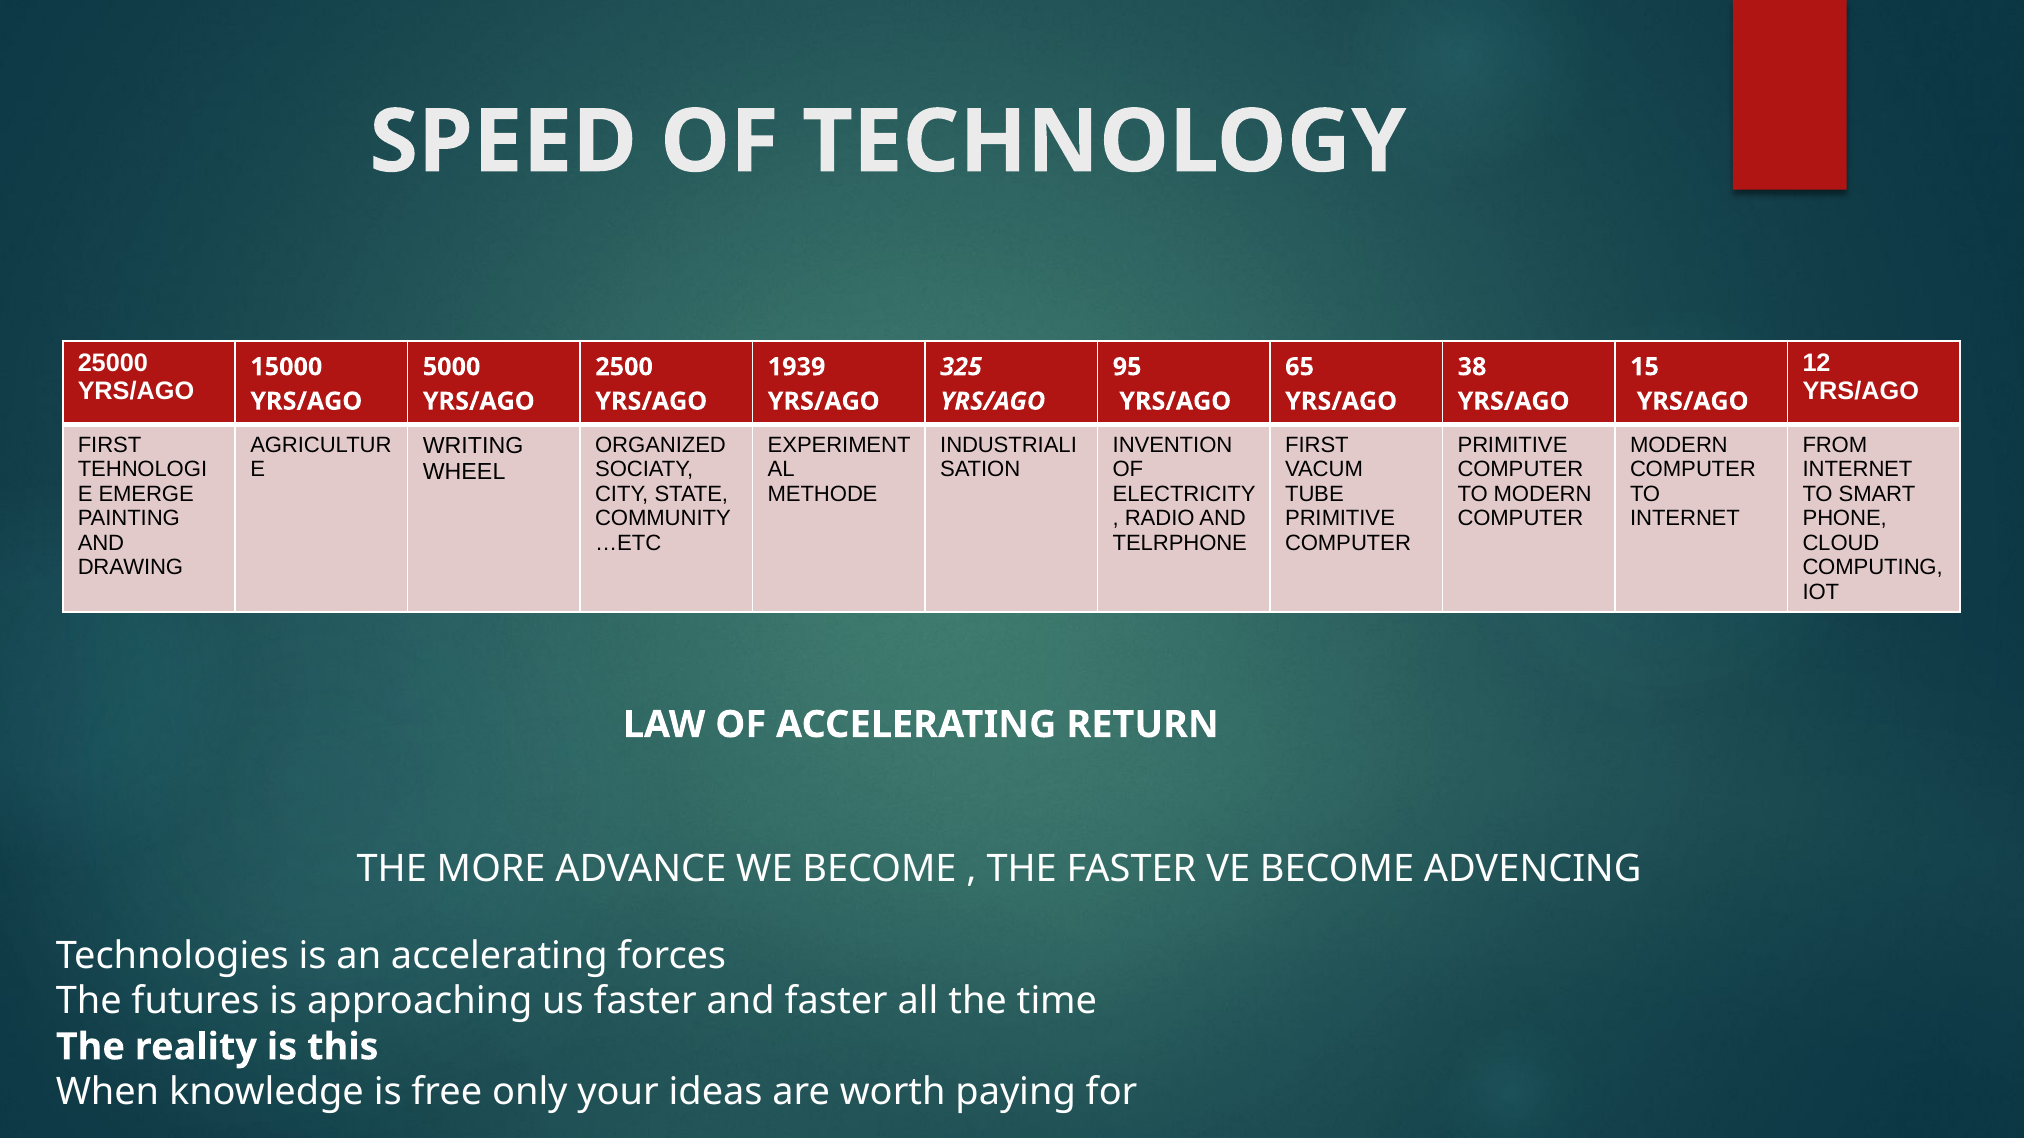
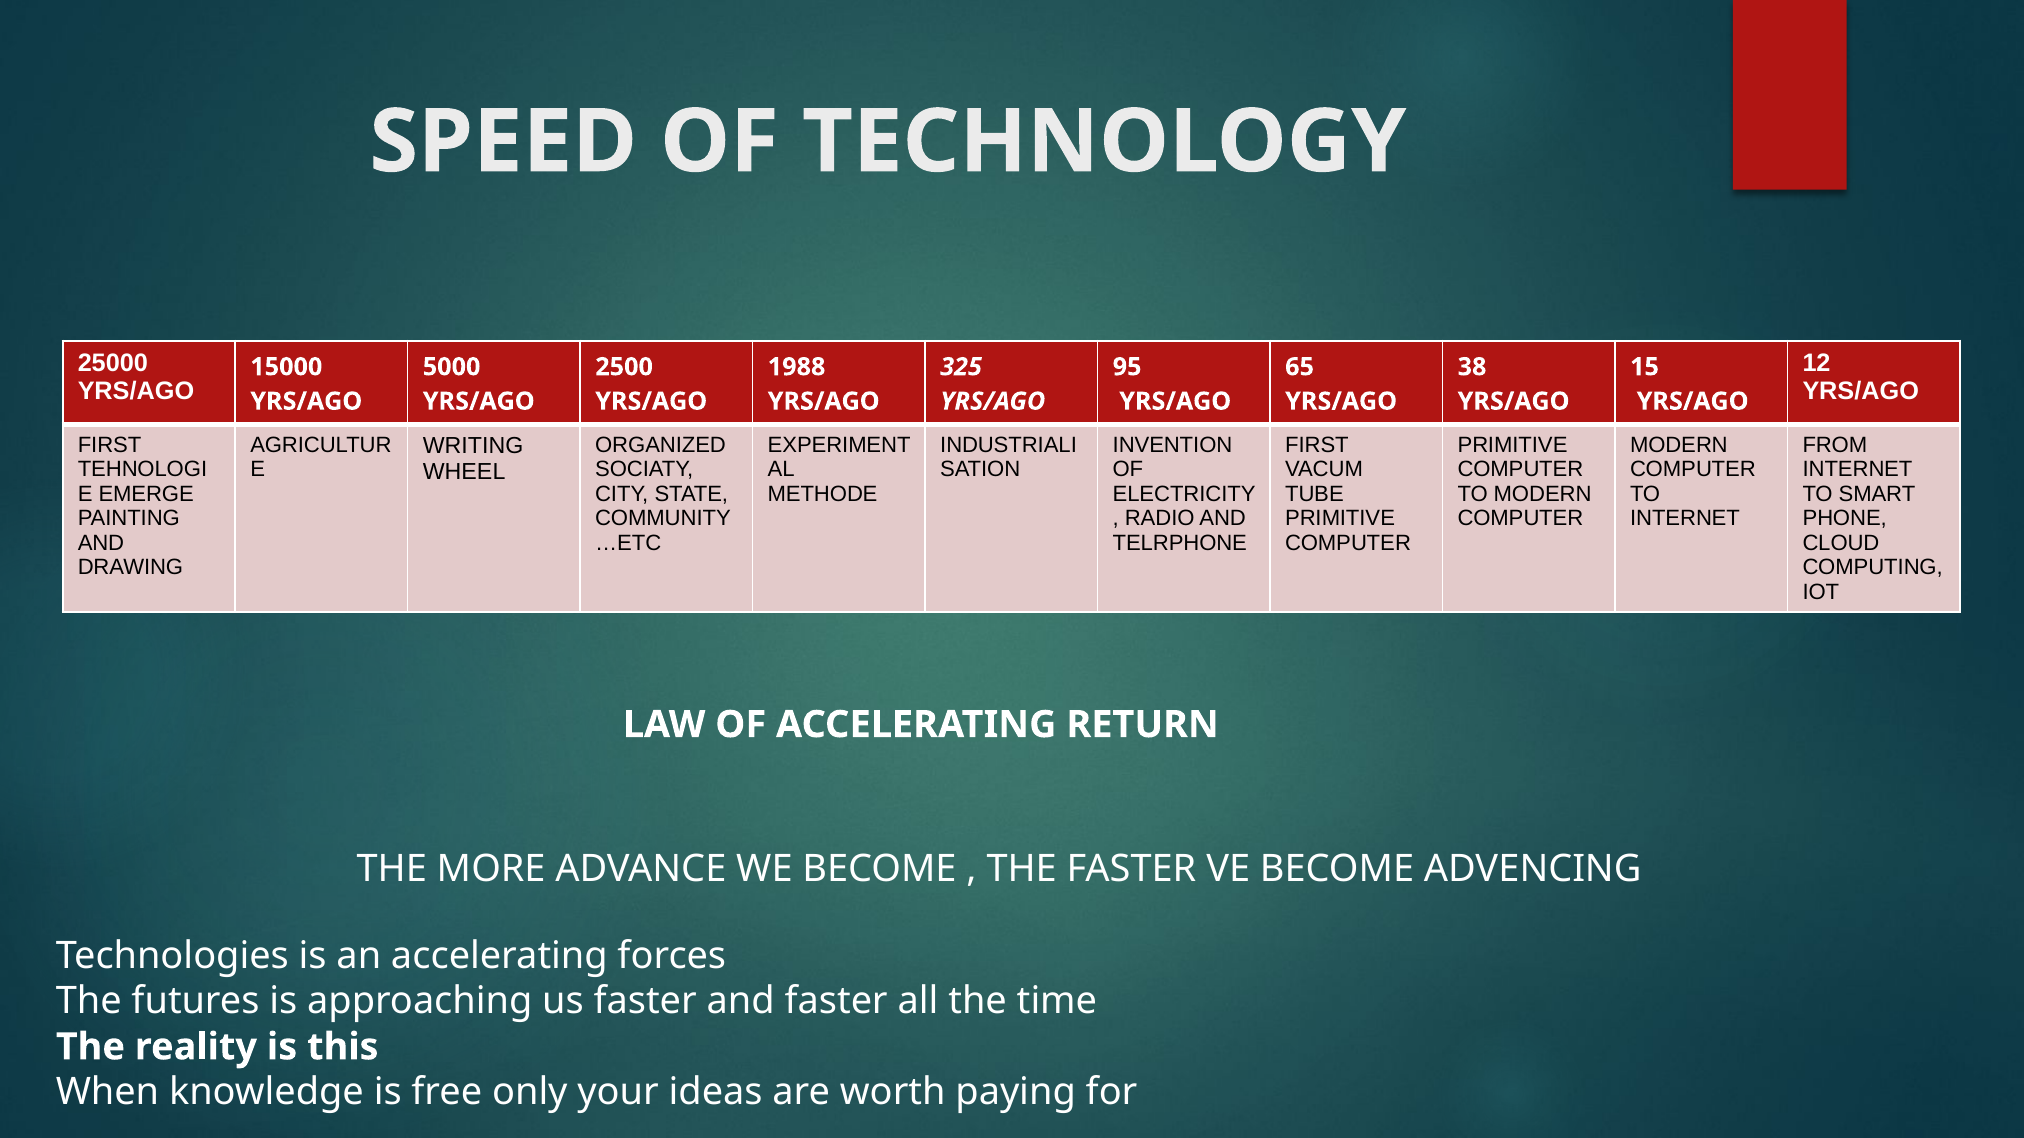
1939: 1939 -> 1988
